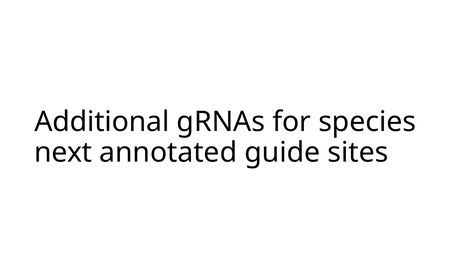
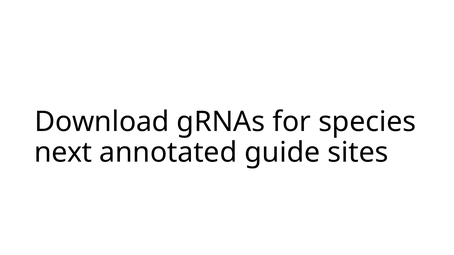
Additional: Additional -> Download
